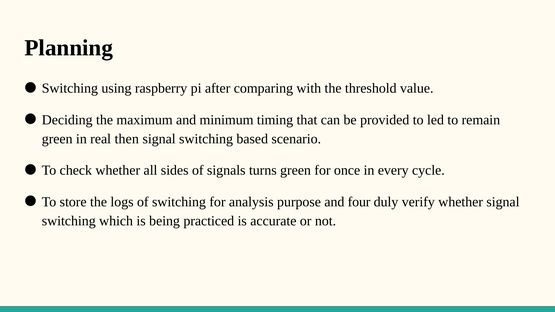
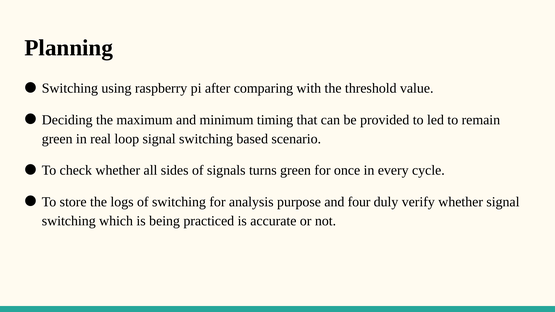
then: then -> loop
